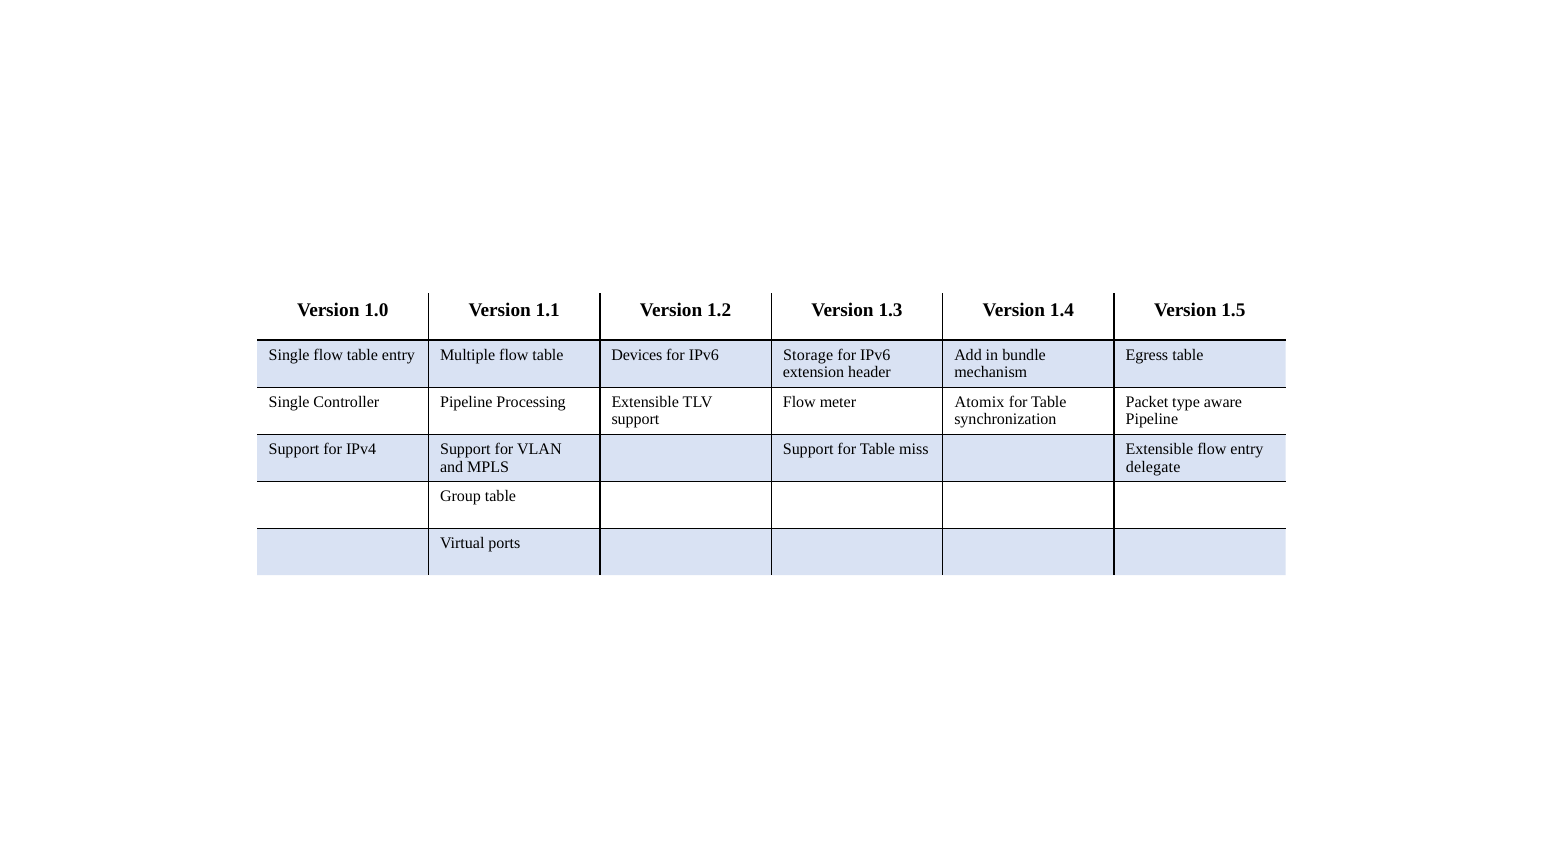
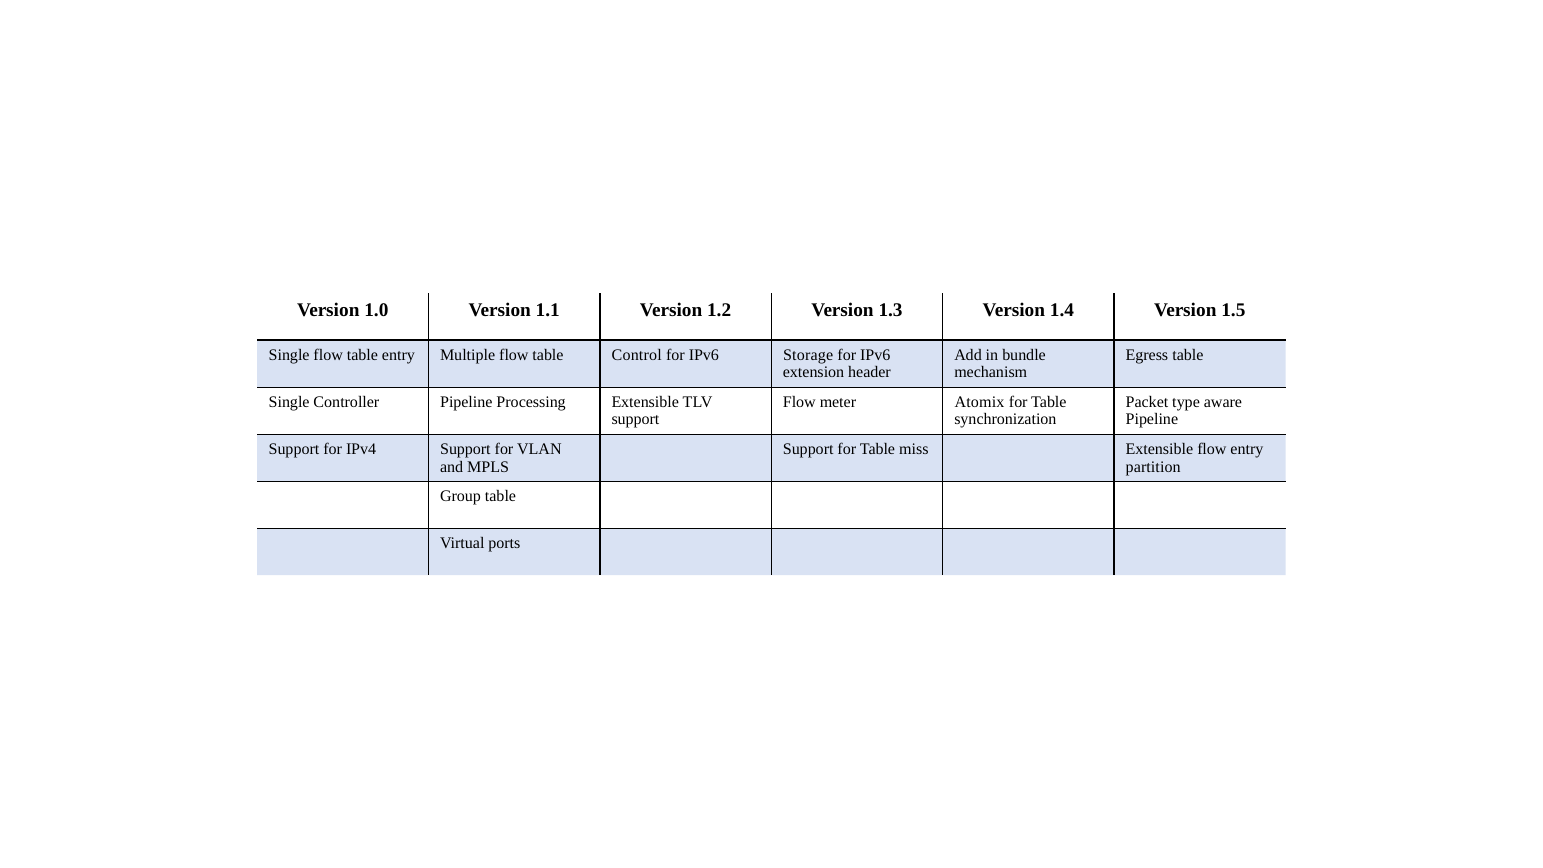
Devices: Devices -> Control
delegate: delegate -> partition
